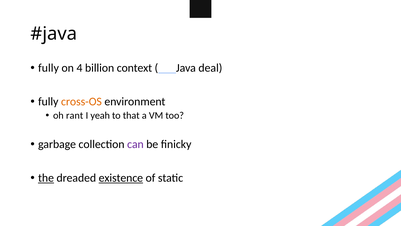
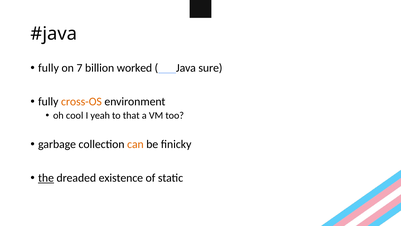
4: 4 -> 7
context: context -> worked
deal: deal -> sure
rant: rant -> cool
can colour: purple -> orange
existence underline: present -> none
